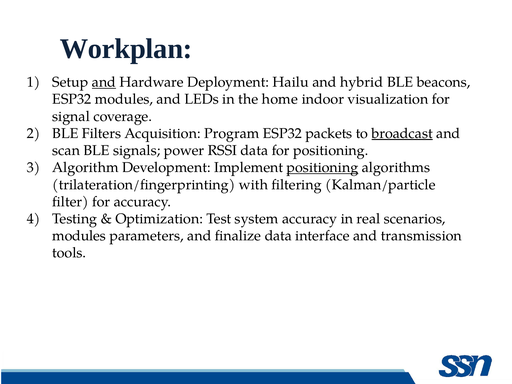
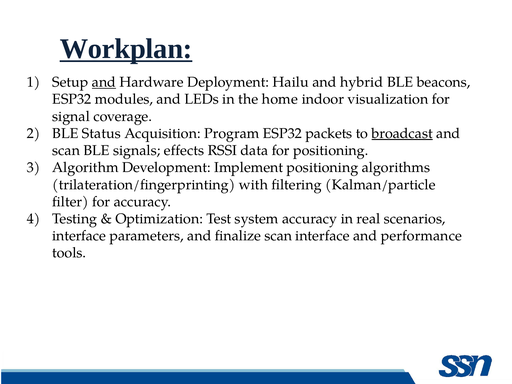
Workplan underline: none -> present
Filters: Filters -> Status
power: power -> effects
positioning at (322, 168) underline: present -> none
modules at (79, 236): modules -> interface
finalize data: data -> scan
transmission: transmission -> performance
